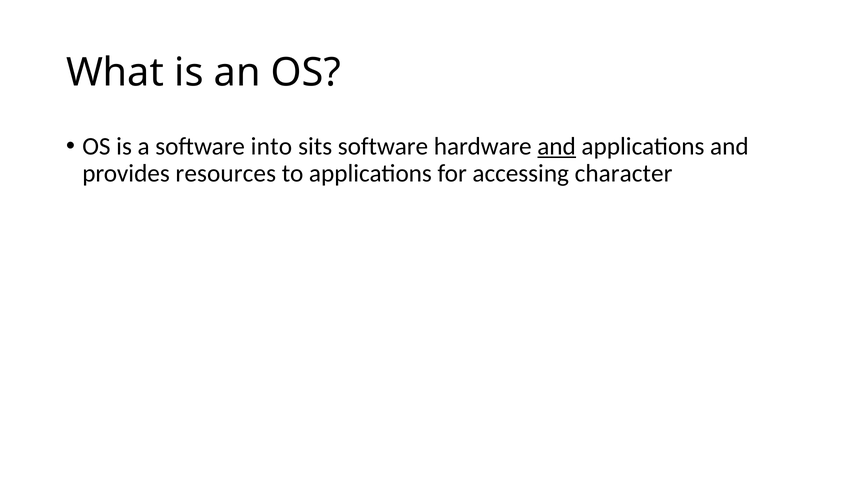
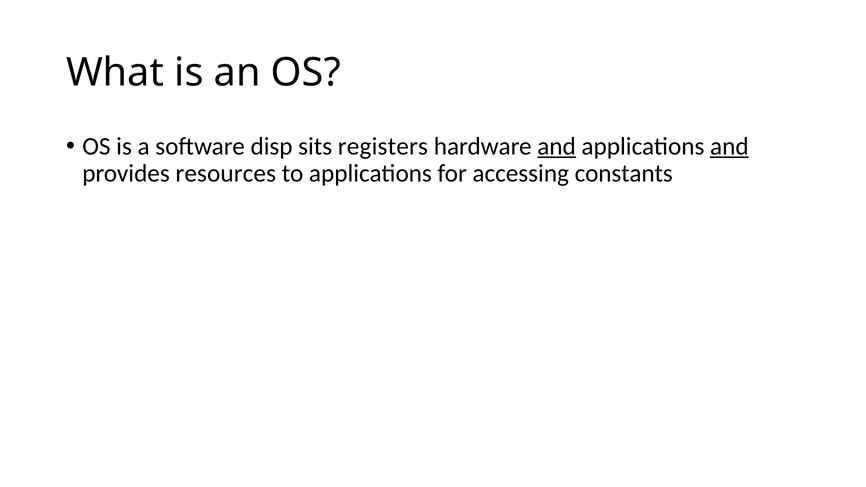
into: into -> disp
sits software: software -> registers
and at (729, 146) underline: none -> present
character: character -> constants
